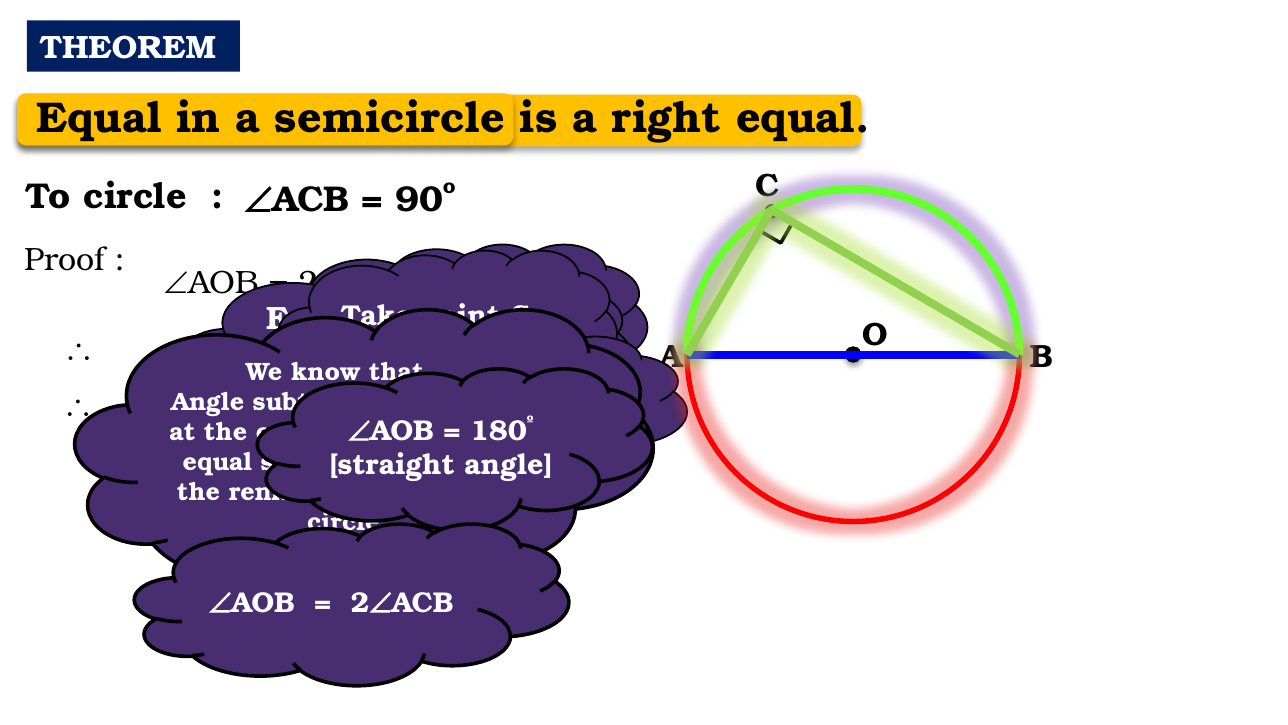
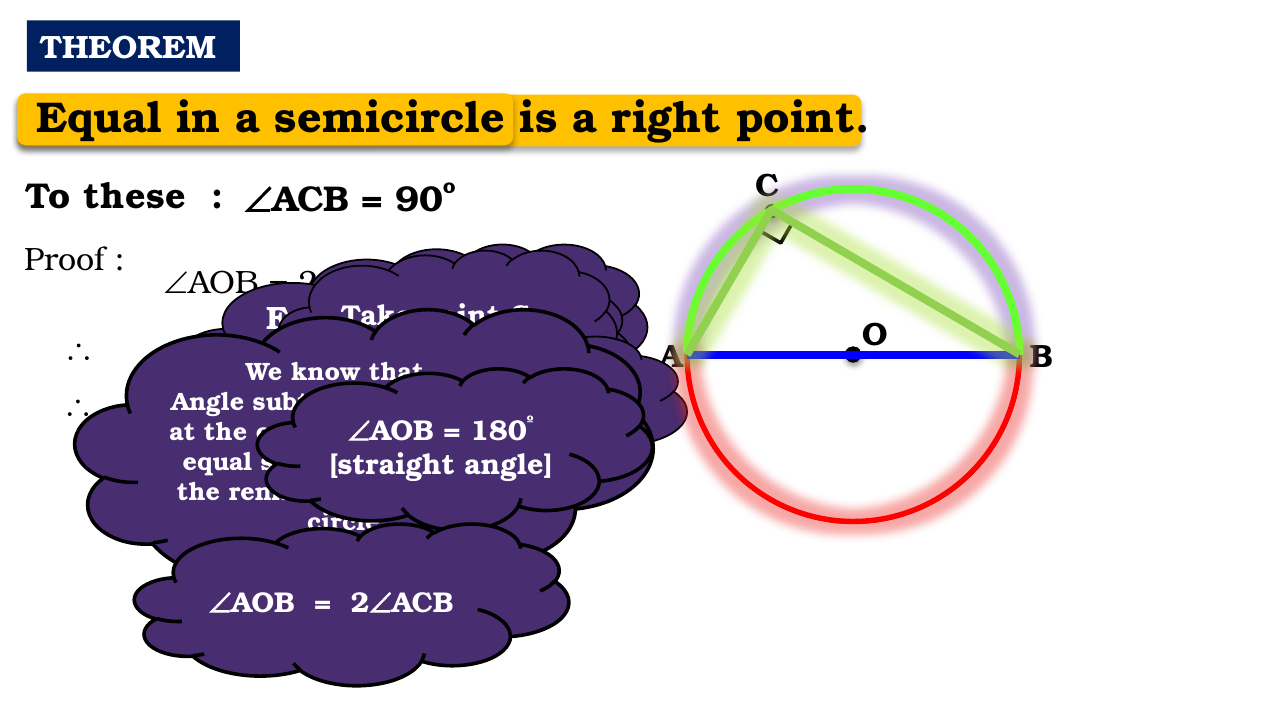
right equal: equal -> point
To circle: circle -> these
